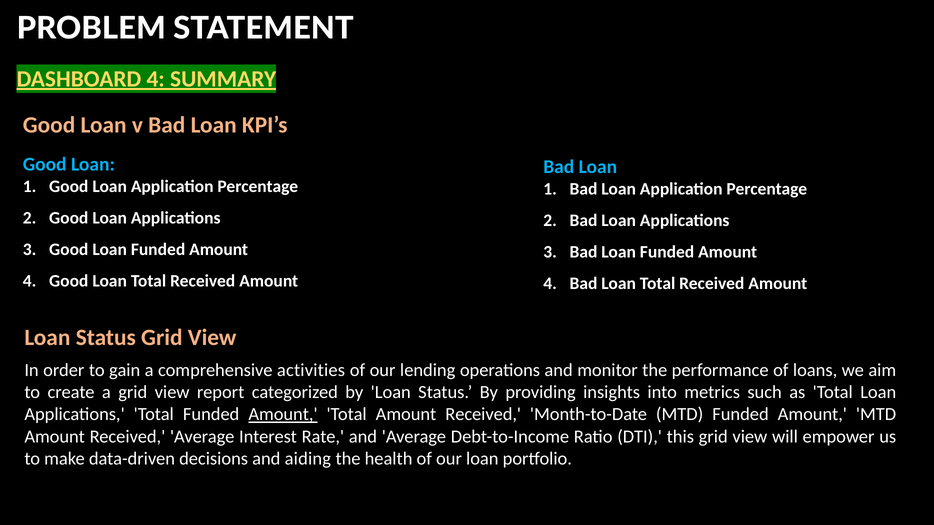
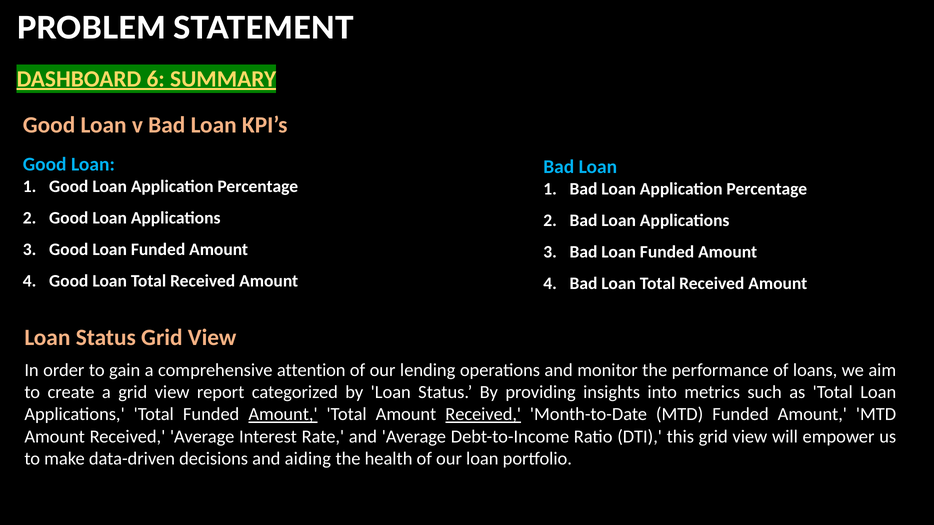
DASHBOARD 4: 4 -> 6
activities: activities -> attention
Received at (483, 415) underline: none -> present
